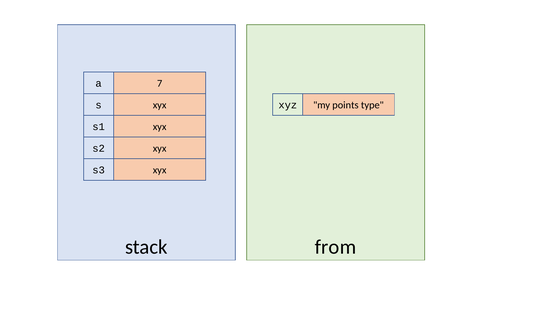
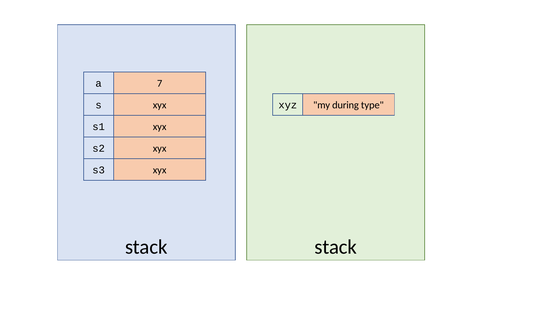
points: points -> during
from at (335, 247): from -> stack
